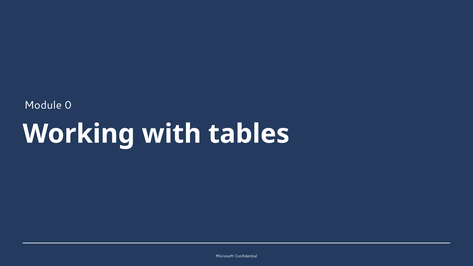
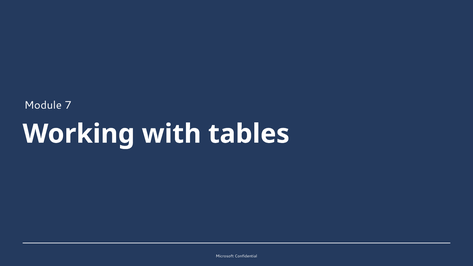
0: 0 -> 7
